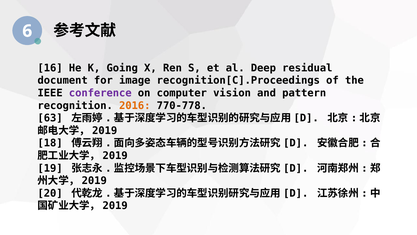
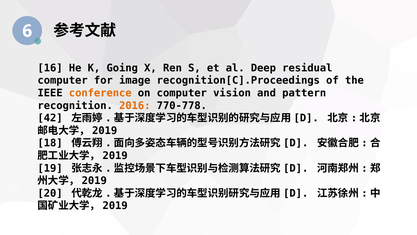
document at (63, 80): document -> computer
conference colour: purple -> orange
63: 63 -> 42
